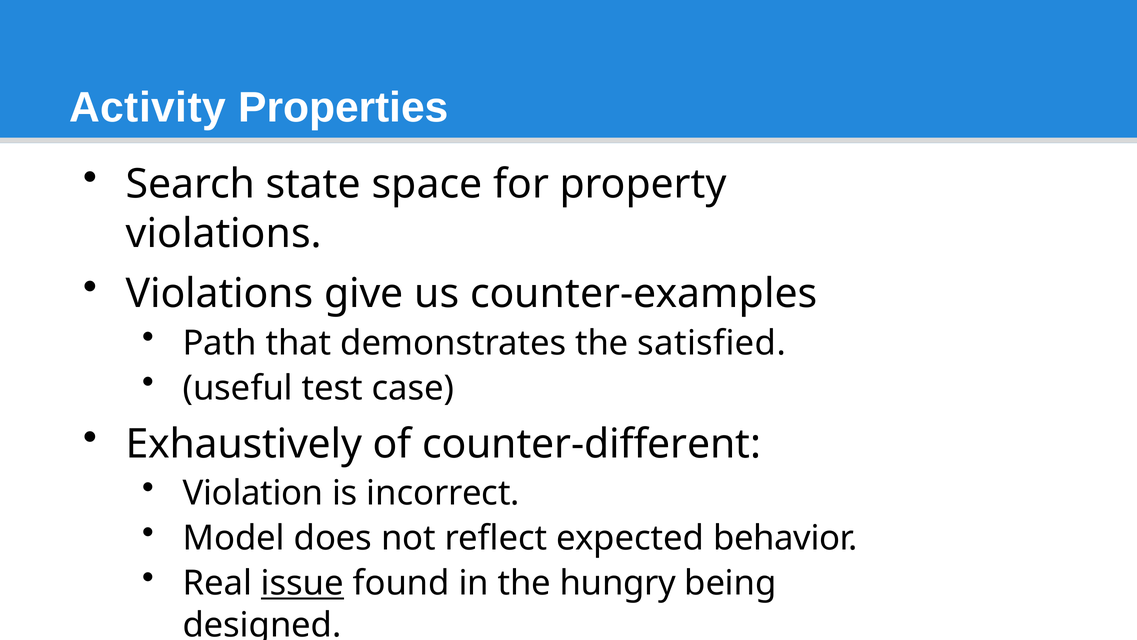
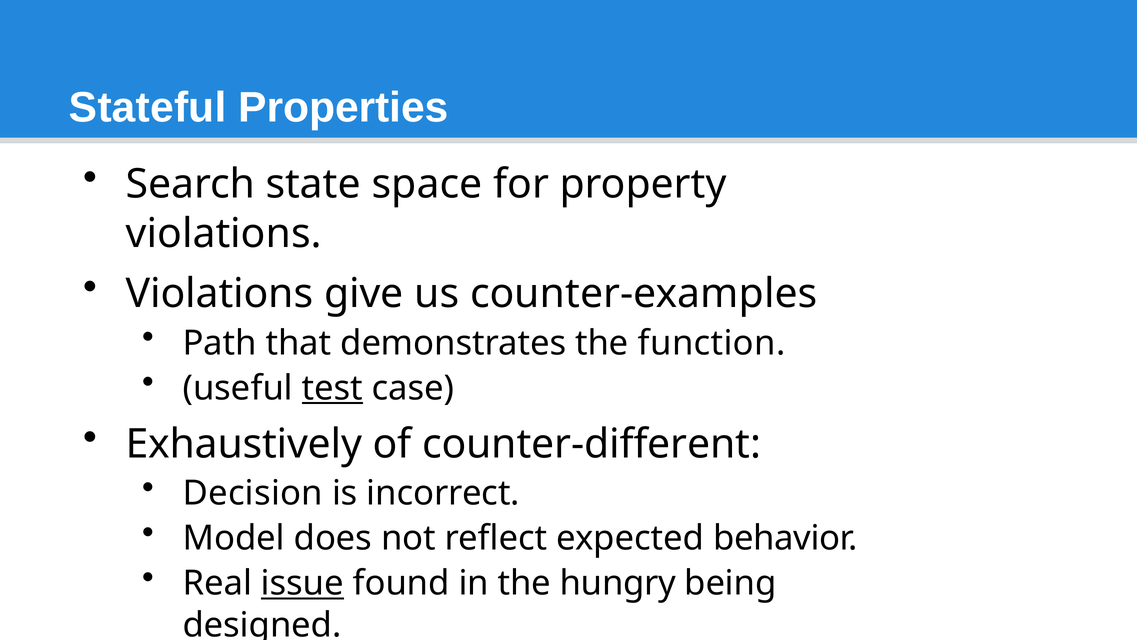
Activity: Activity -> Stateful
satisfied: satisfied -> function
test underline: none -> present
Violation: Violation -> Decision
